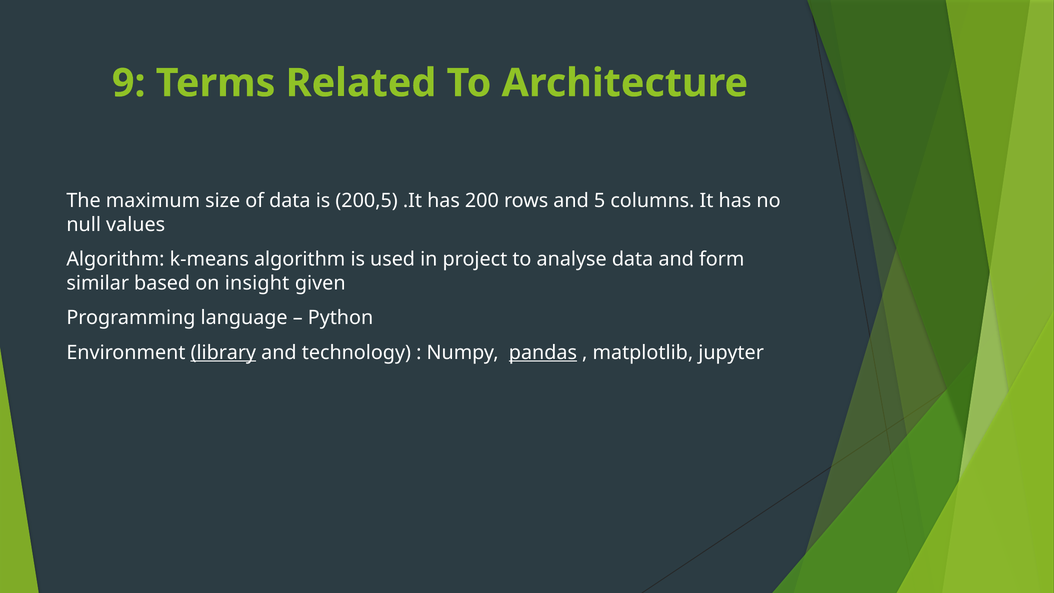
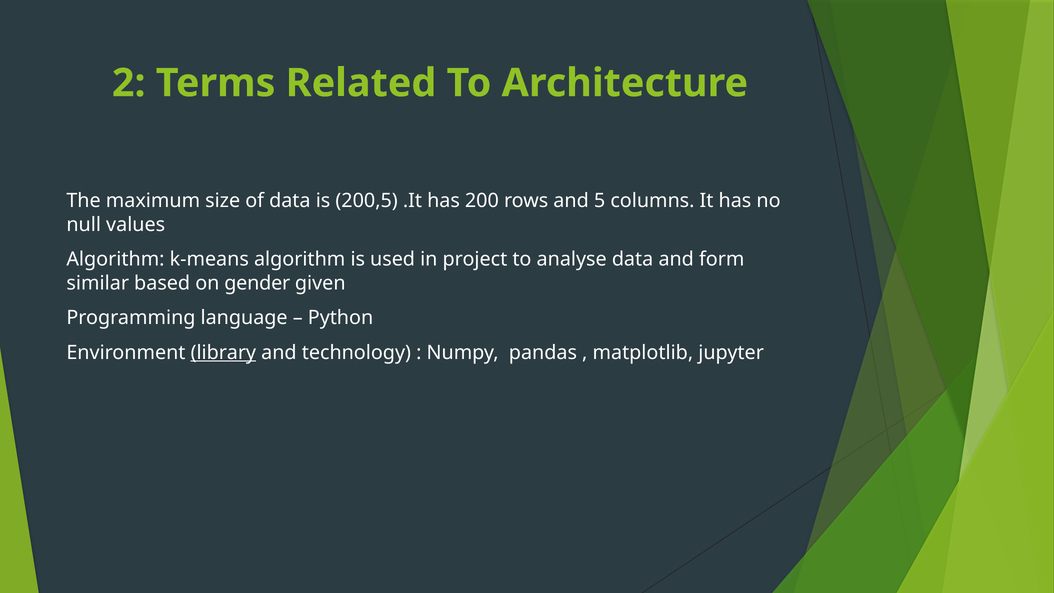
9: 9 -> 2
insight: insight -> gender
pandas underline: present -> none
